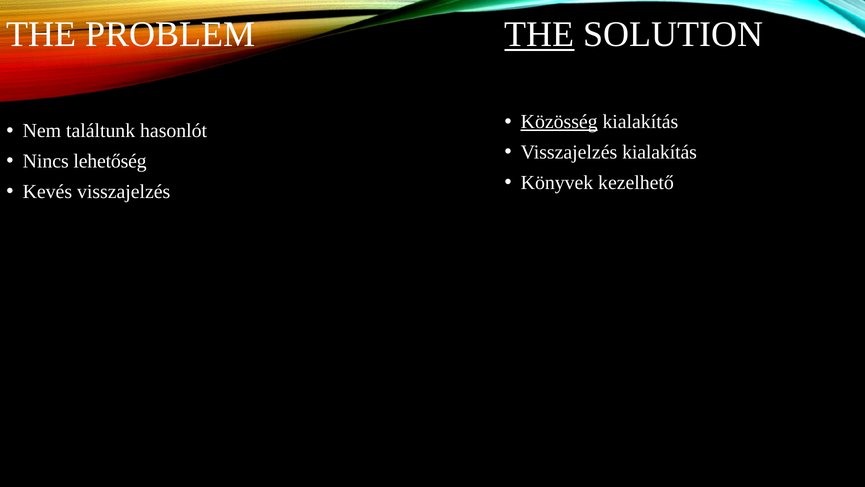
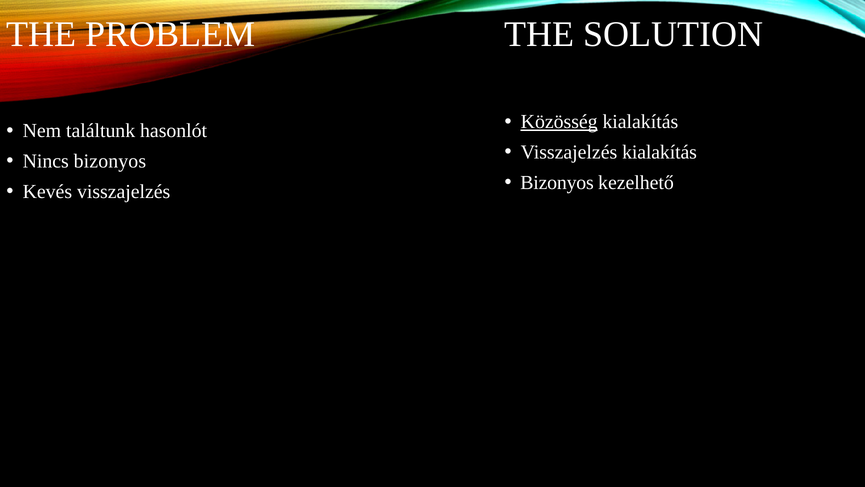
THE at (539, 34) underline: present -> none
Nincs lehetőség: lehetőség -> bizonyos
Könyvek at (557, 182): Könyvek -> Bizonyos
